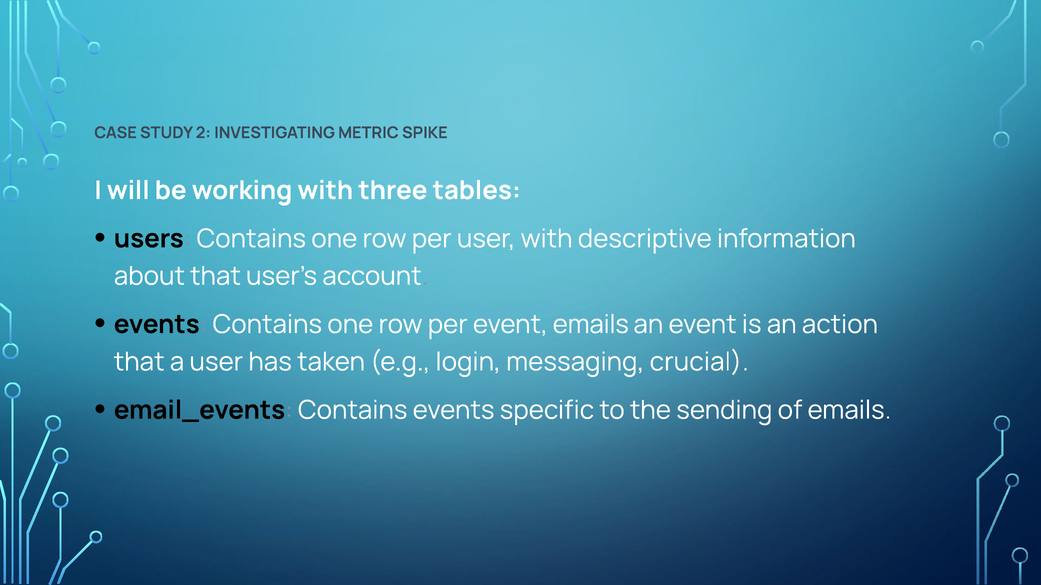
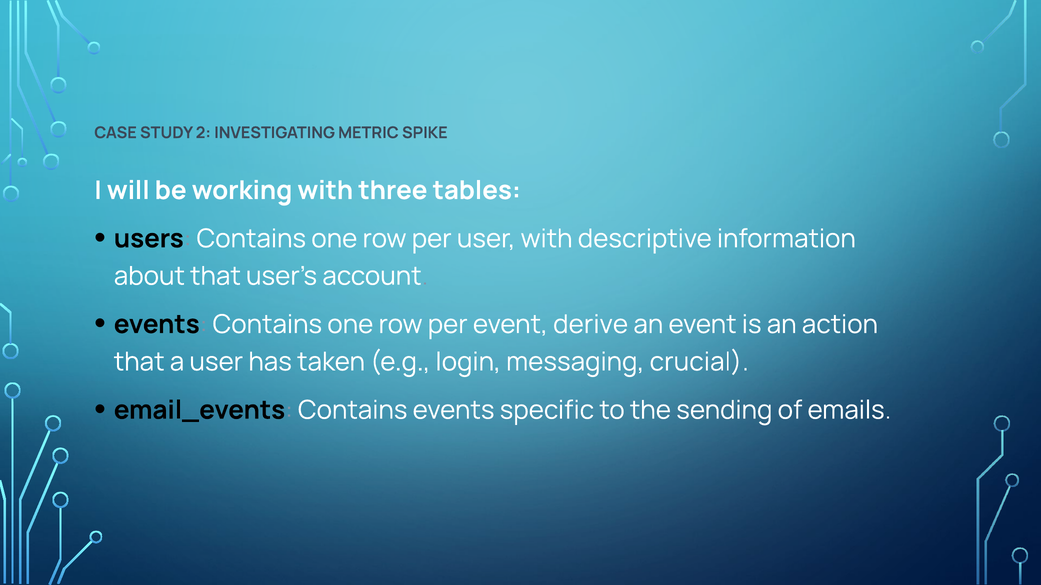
event emails: emails -> derive
